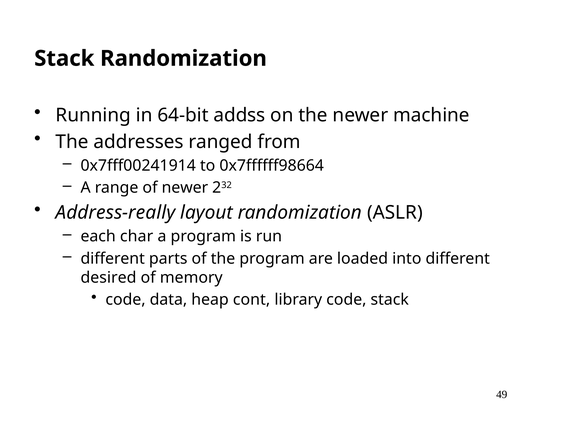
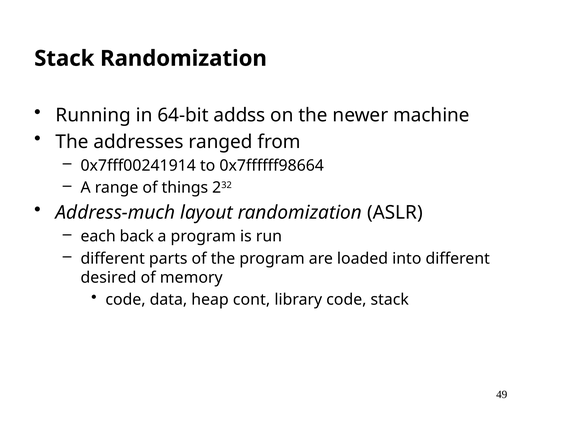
of newer: newer -> things
Address-really: Address-really -> Address-much
char: char -> back
